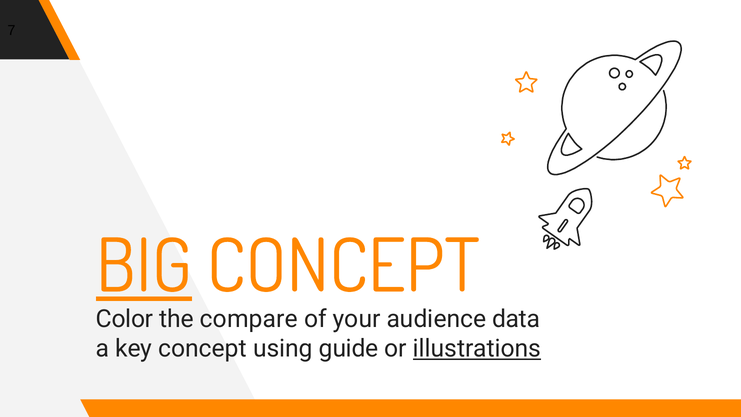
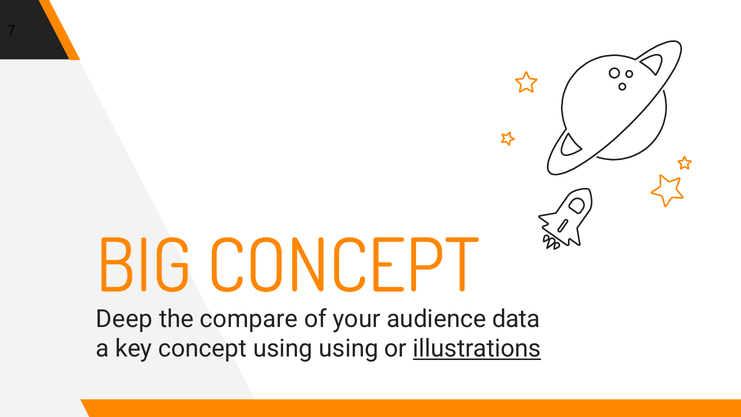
BIG underline: present -> none
Color: Color -> Deep
using guide: guide -> using
